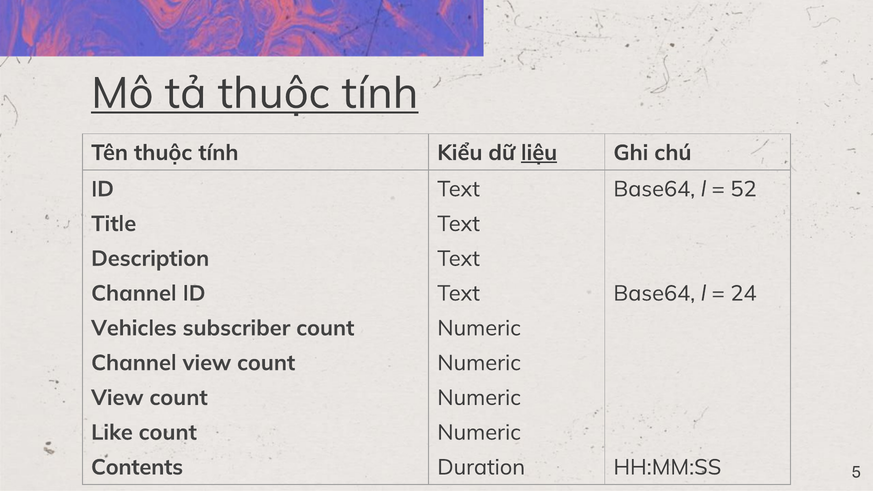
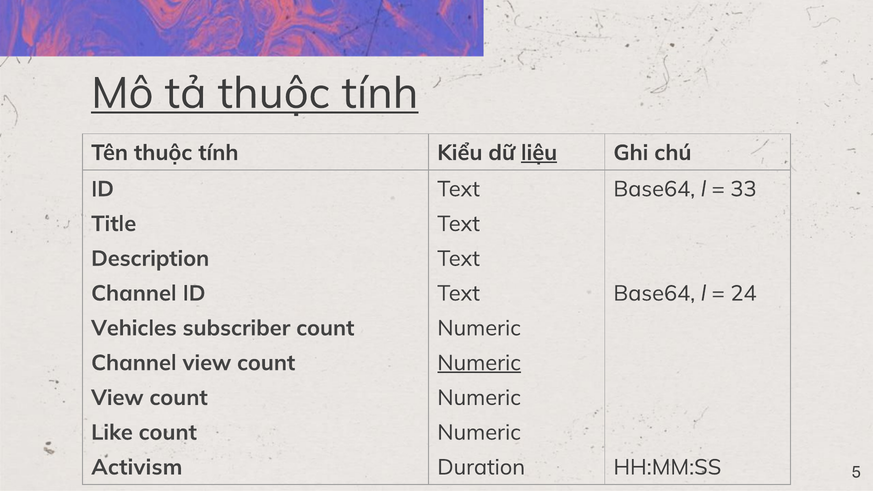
52: 52 -> 33
Numeric at (479, 363) underline: none -> present
Contents: Contents -> Activism
